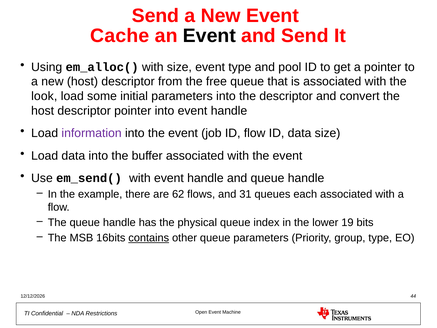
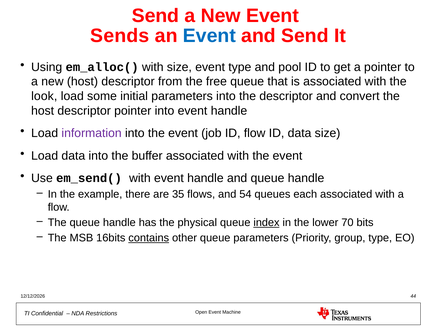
Cache: Cache -> Sends
Event at (209, 36) colour: black -> blue
62: 62 -> 35
31: 31 -> 54
index underline: none -> present
19: 19 -> 70
